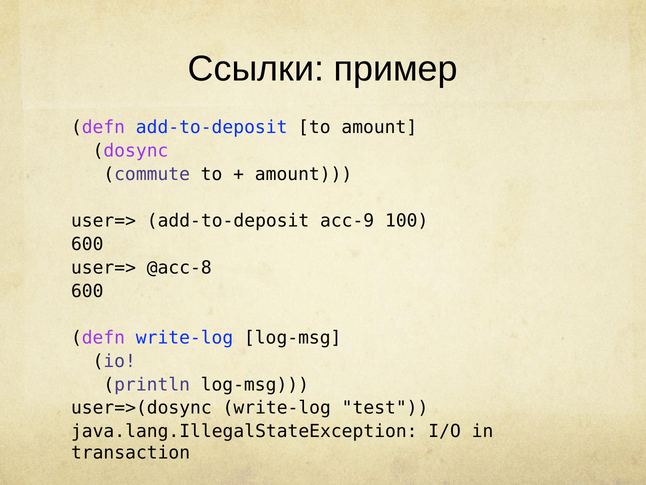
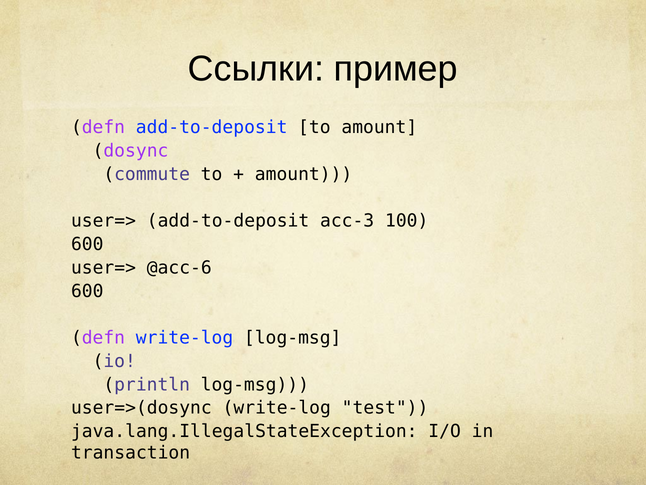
acc-9: acc-9 -> acc-3
@acc-8: @acc-8 -> @acc-6
